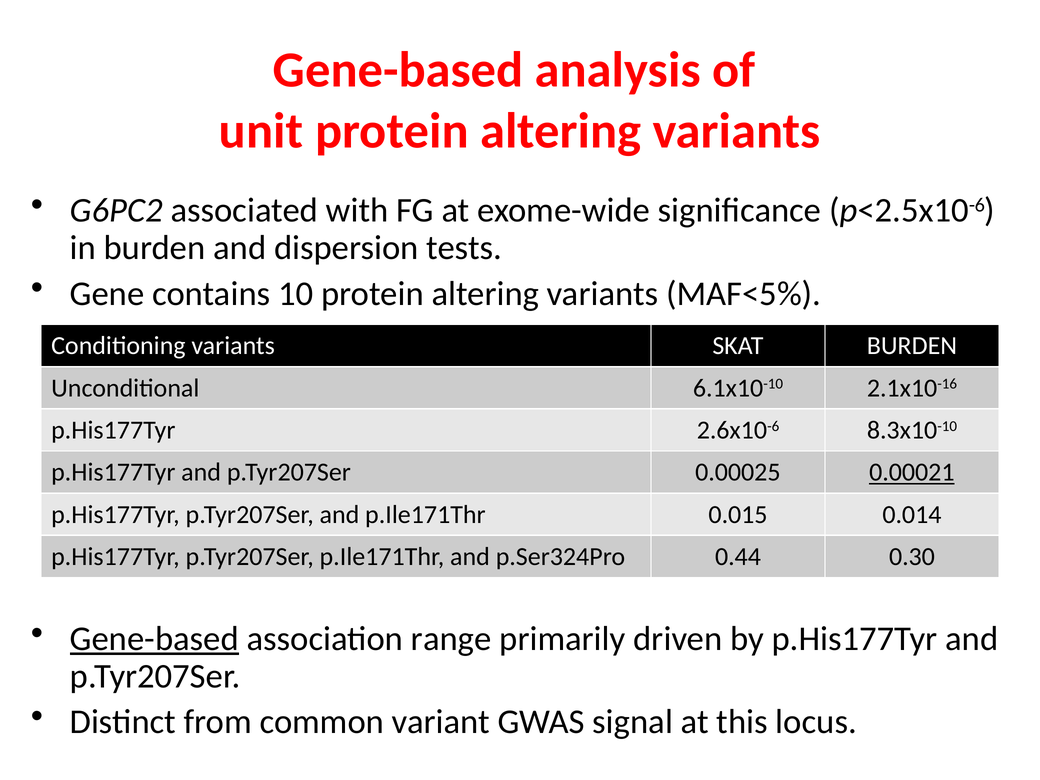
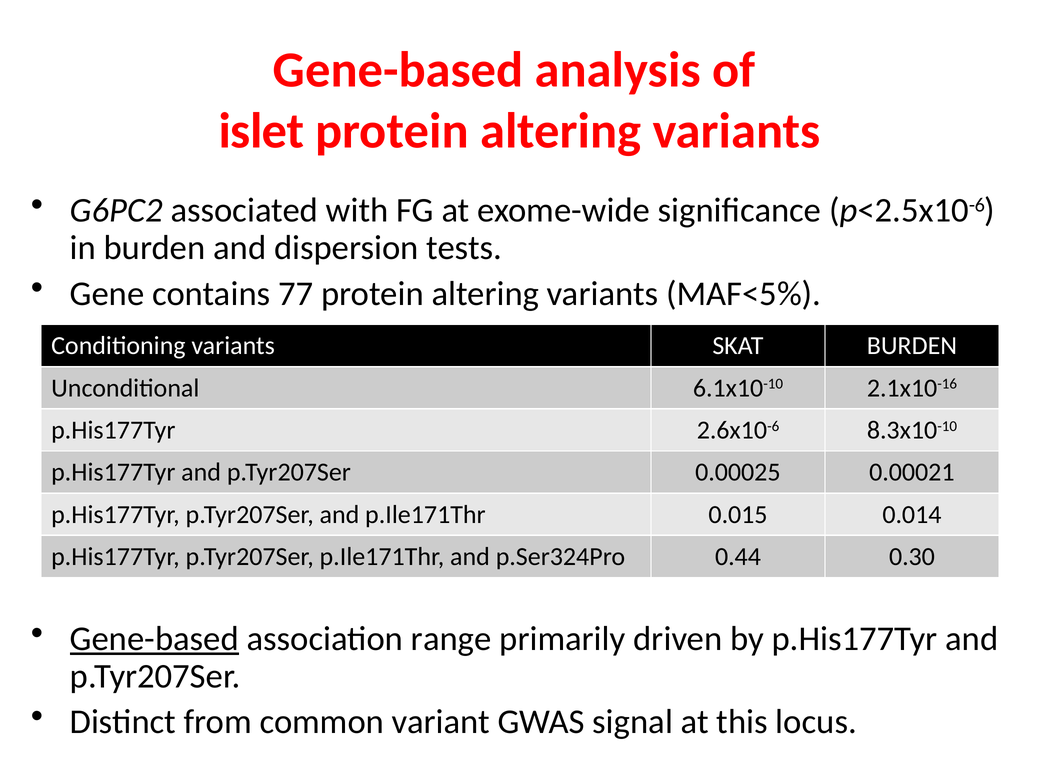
unit: unit -> islet
10: 10 -> 77
0.00021 underline: present -> none
